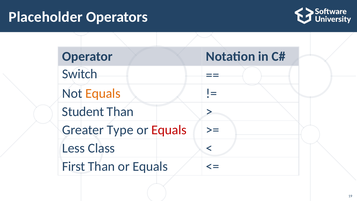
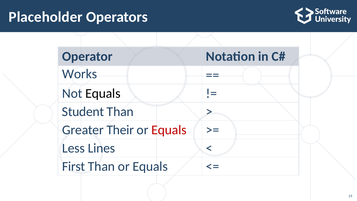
Switch: Switch -> Works
Equals at (103, 93) colour: orange -> black
Type: Type -> Their
Class: Class -> Lines
